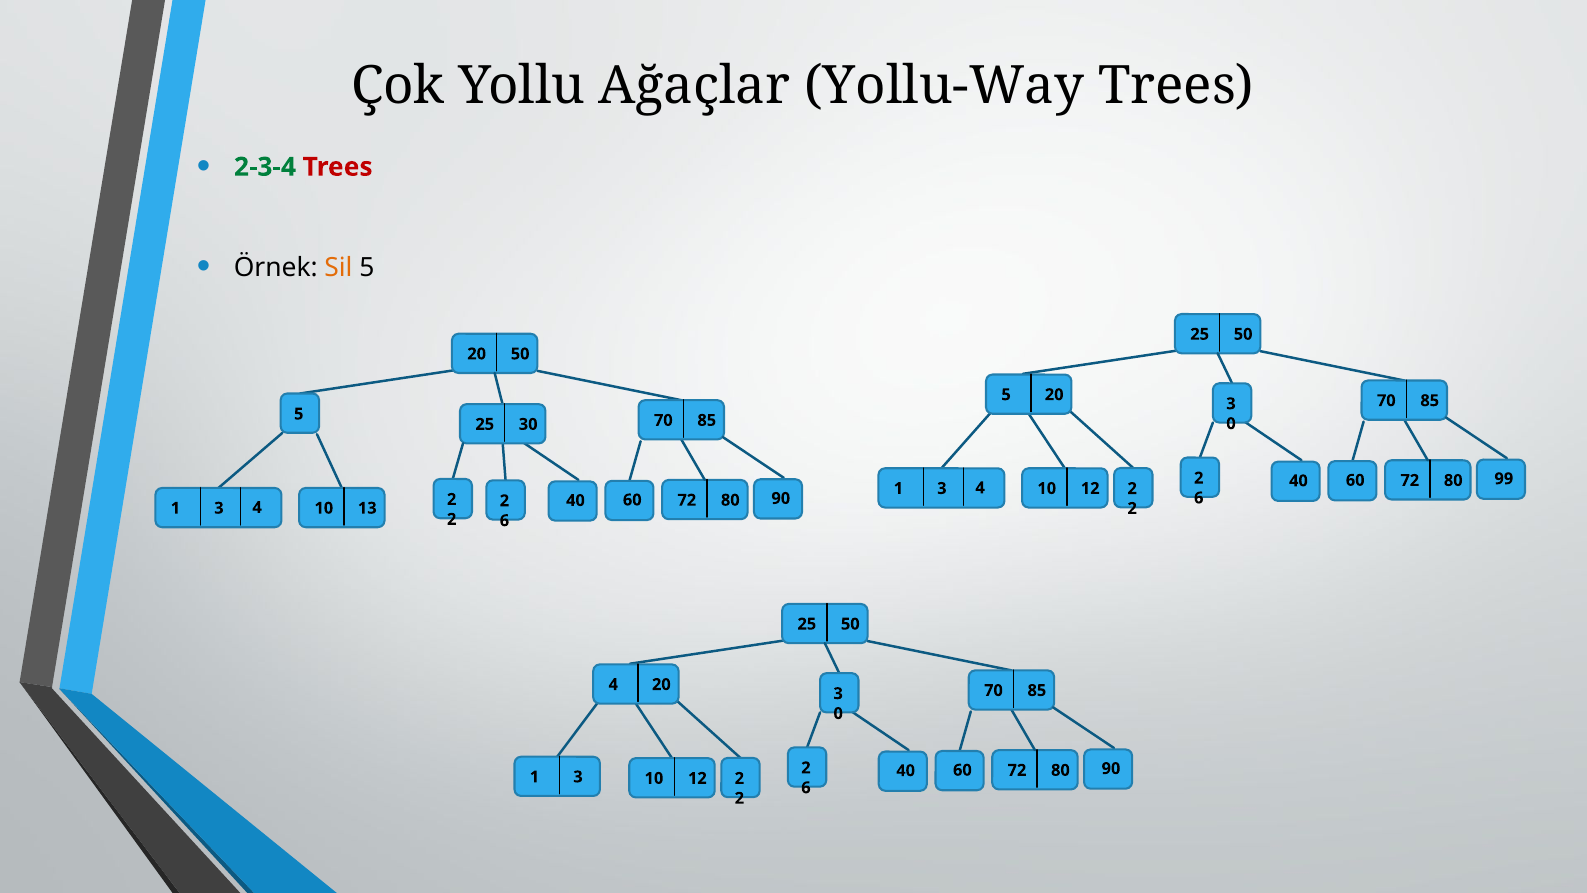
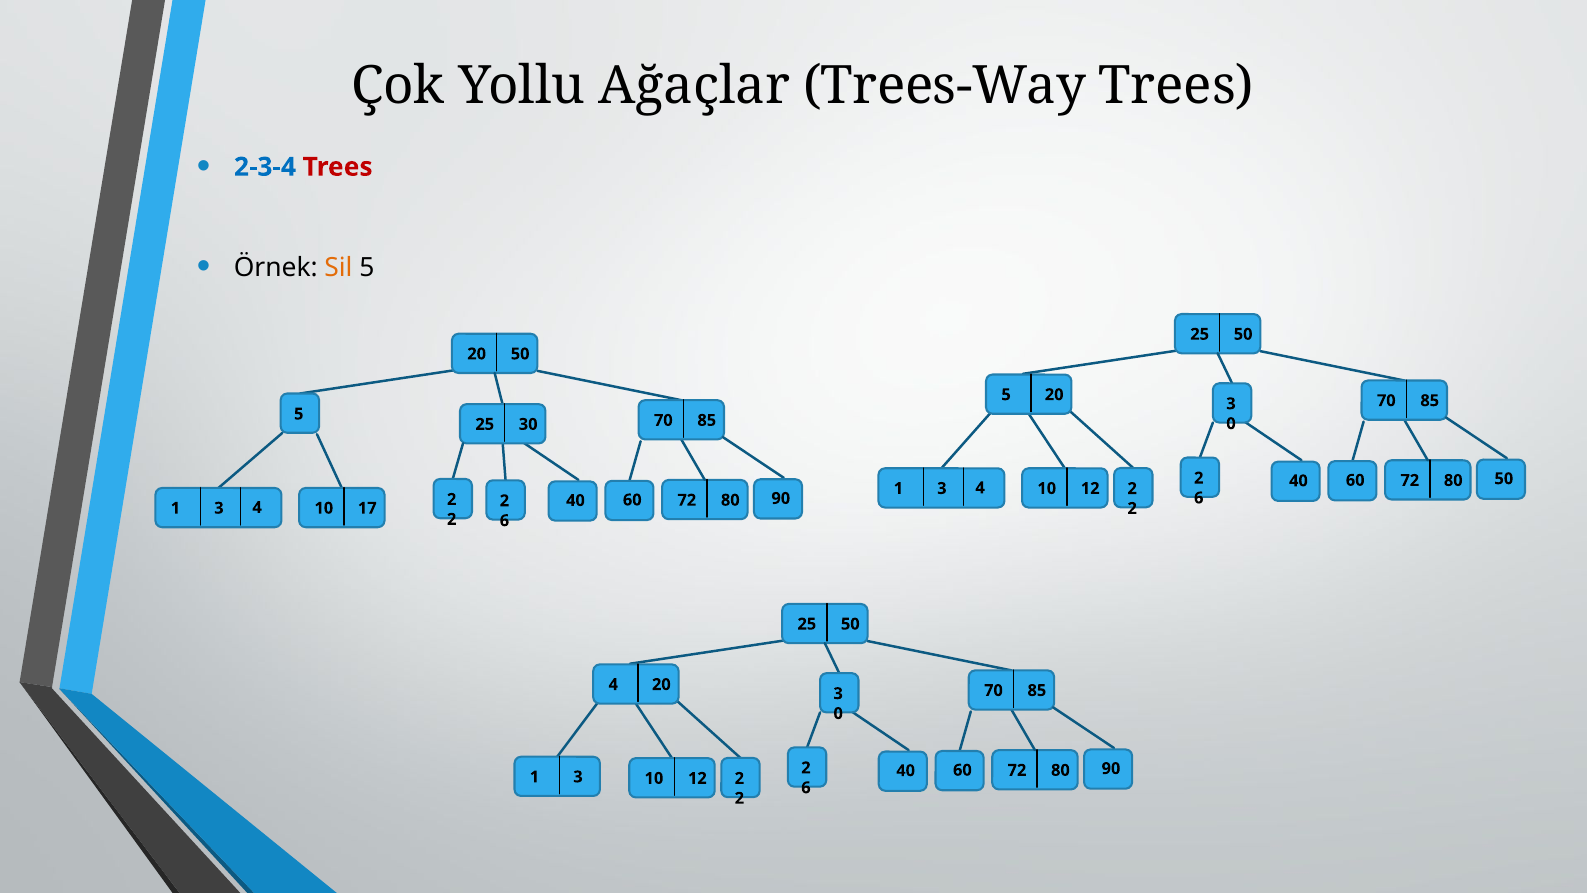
Yollu-Way: Yollu-Way -> Trees-Way
2-3-4 colour: green -> blue
40 99: 99 -> 50
13: 13 -> 17
